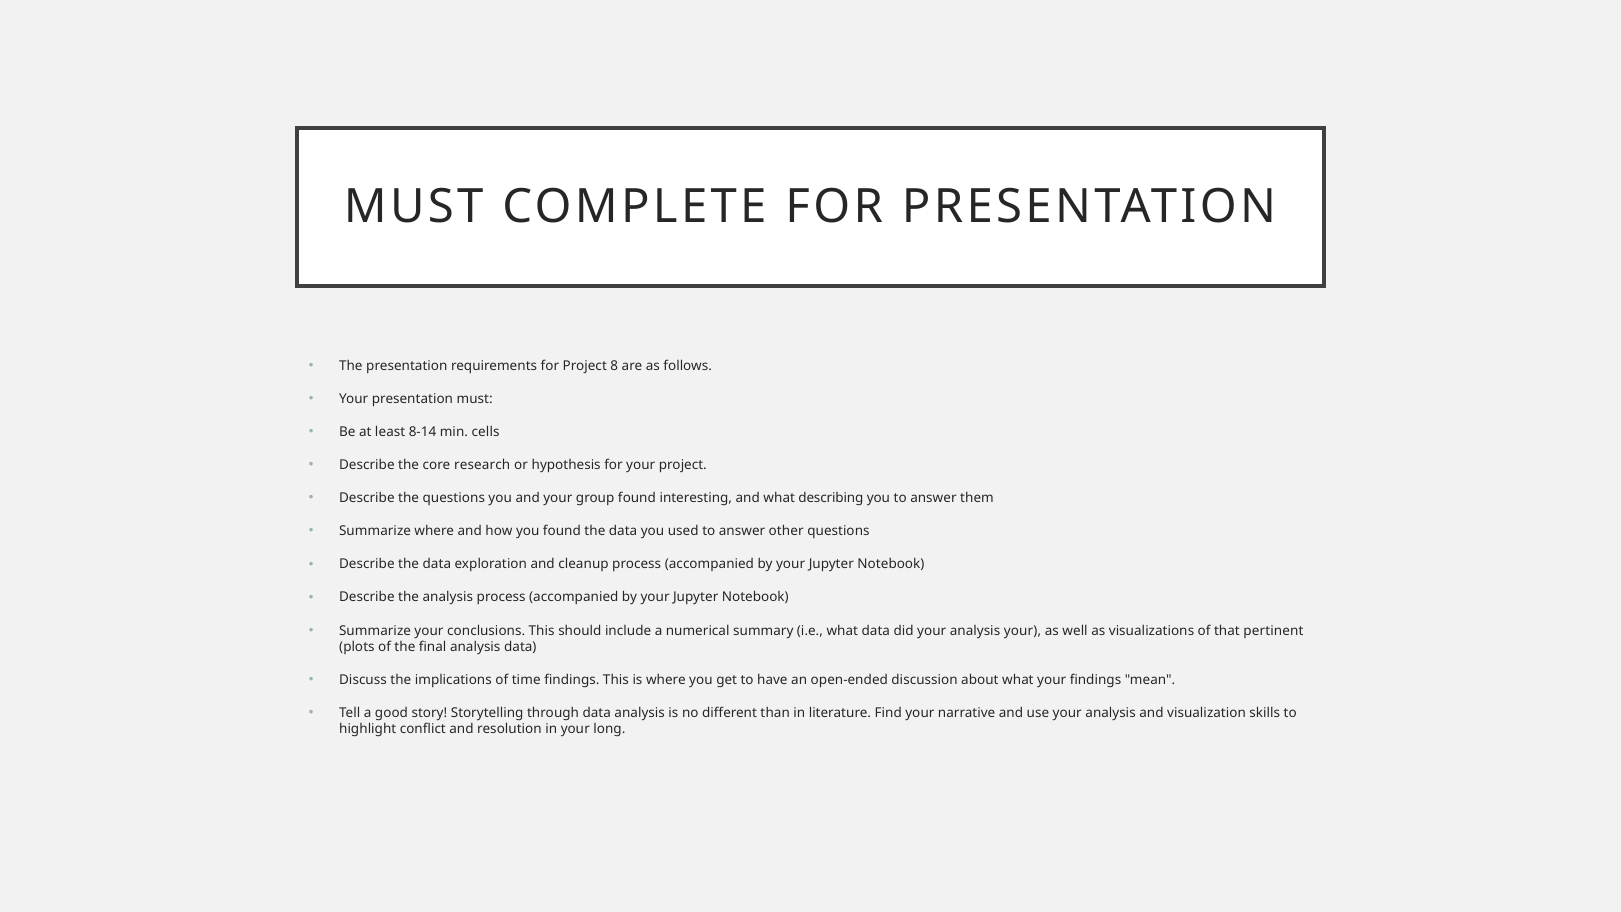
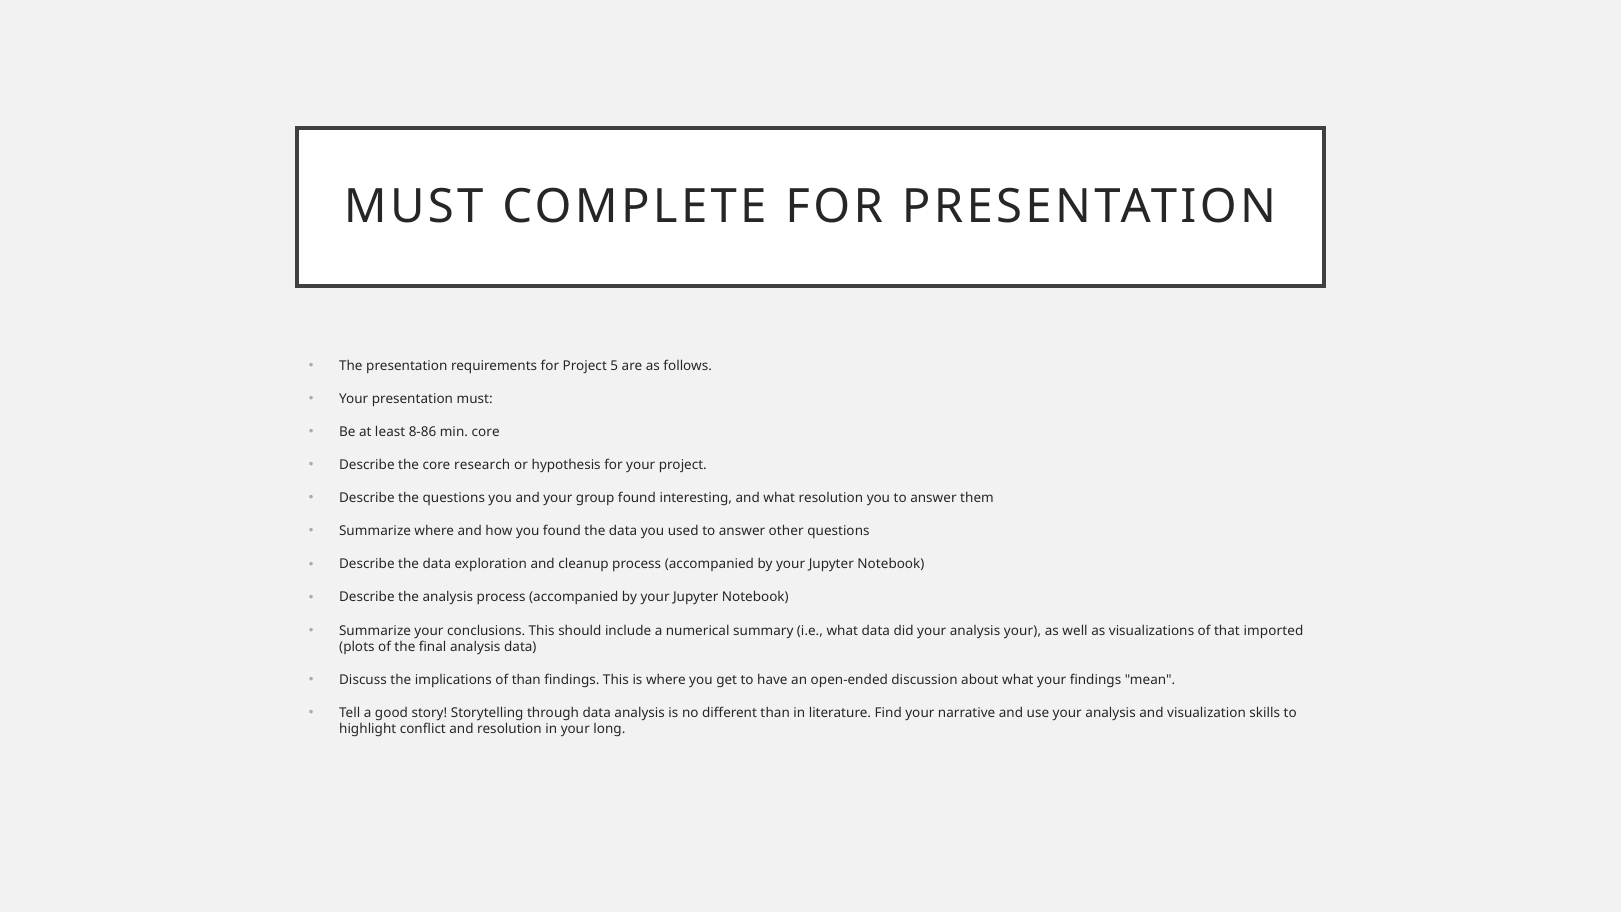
8: 8 -> 5
8-14: 8-14 -> 8-86
min cells: cells -> core
what describing: describing -> resolution
pertinent: pertinent -> imported
of time: time -> than
